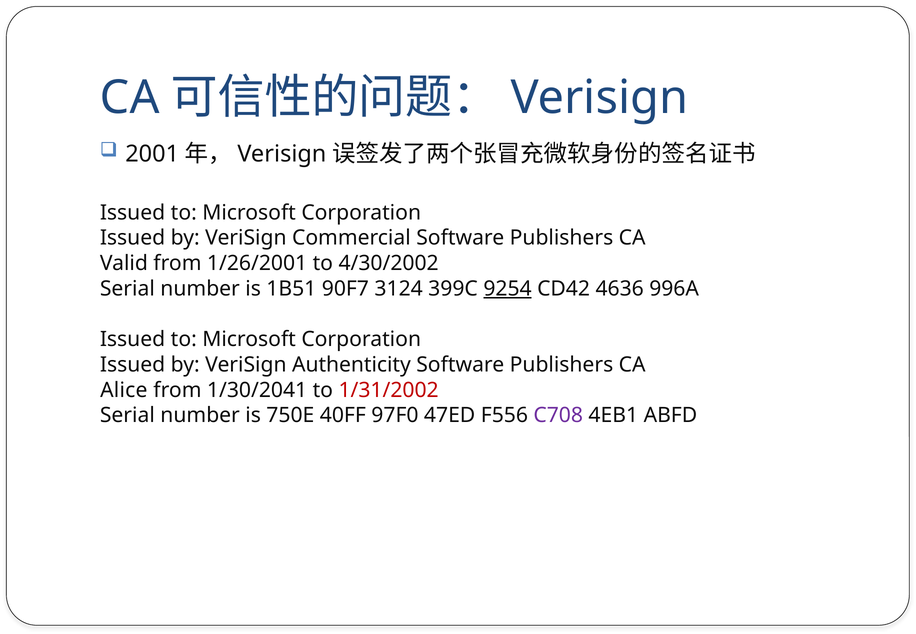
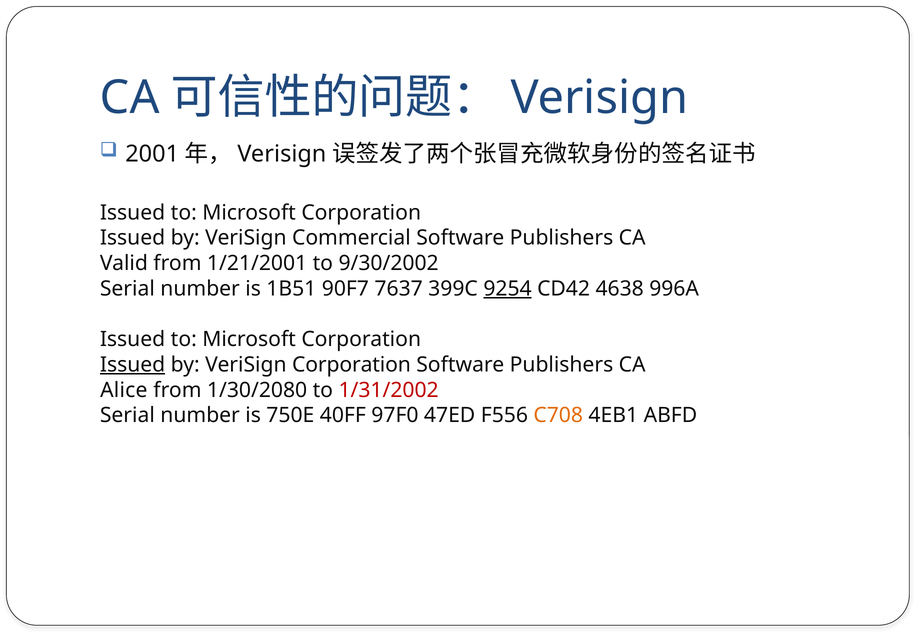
1/26/2001: 1/26/2001 -> 1/21/2001
4/30/2002: 4/30/2002 -> 9/30/2002
3124: 3124 -> 7637
4636: 4636 -> 4638
Issued at (133, 365) underline: none -> present
VeriSign Authenticity: Authenticity -> Corporation
1/30/2041: 1/30/2041 -> 1/30/2080
C708 colour: purple -> orange
